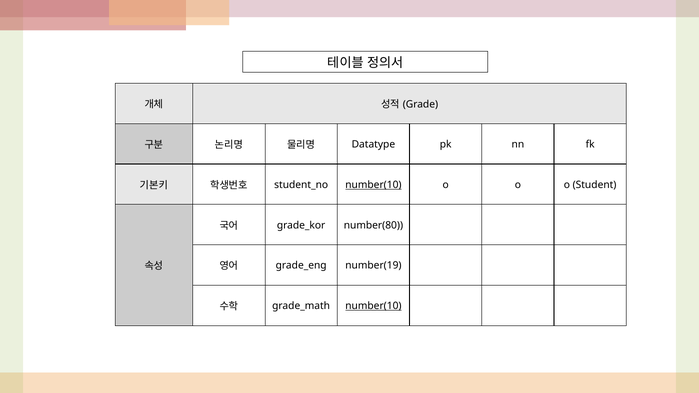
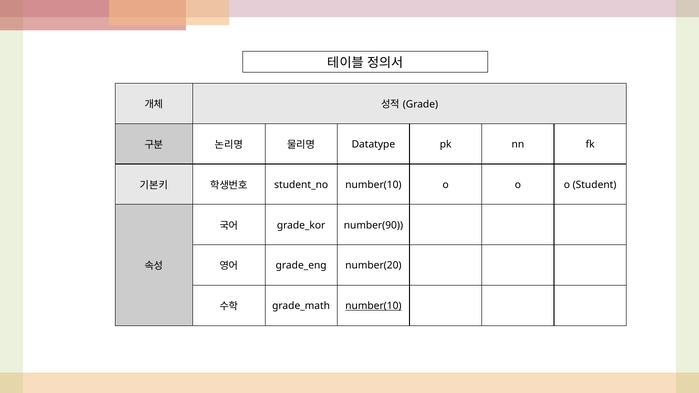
number(10 at (373, 185) underline: present -> none
number(80: number(80 -> number(90
number(19: number(19 -> number(20
